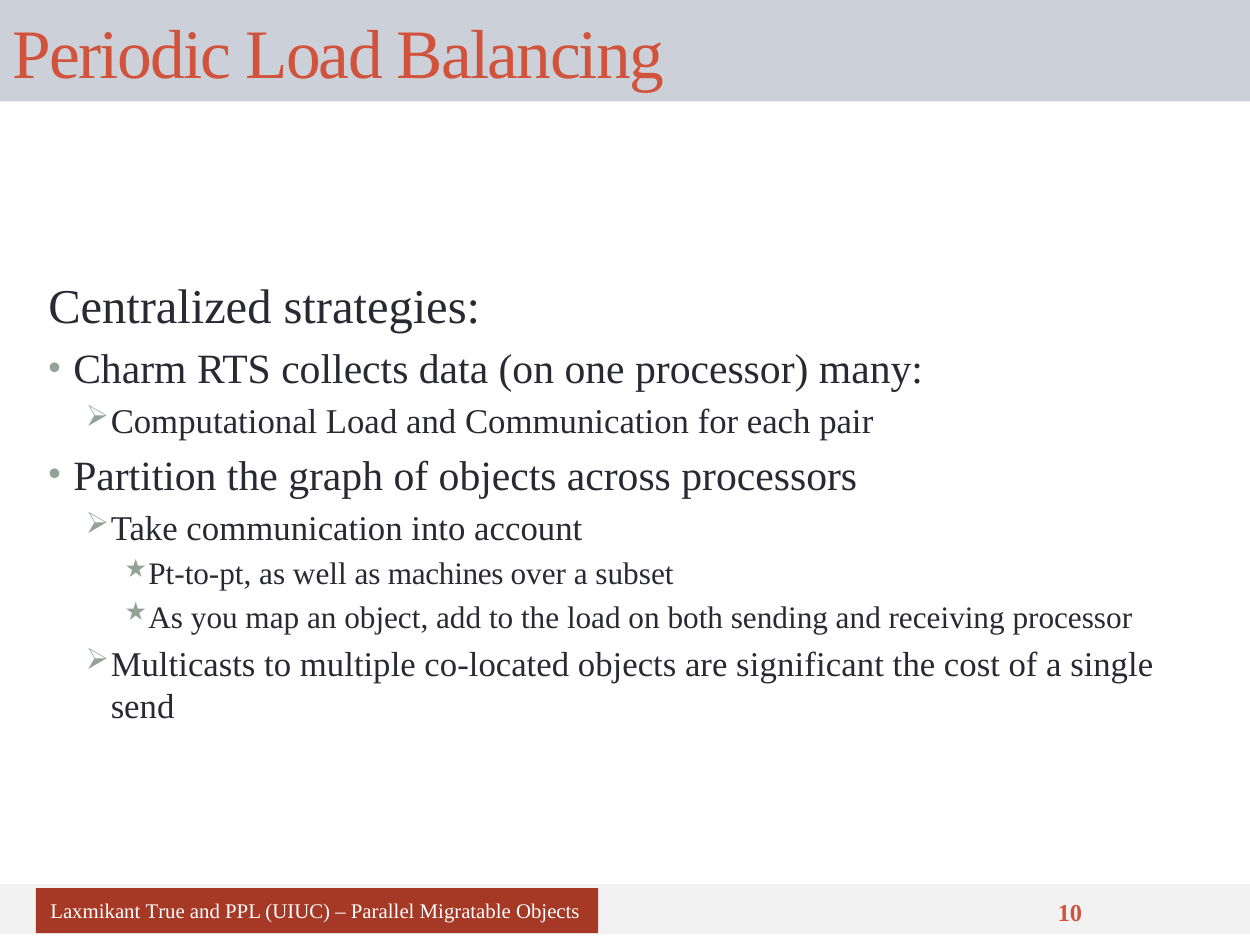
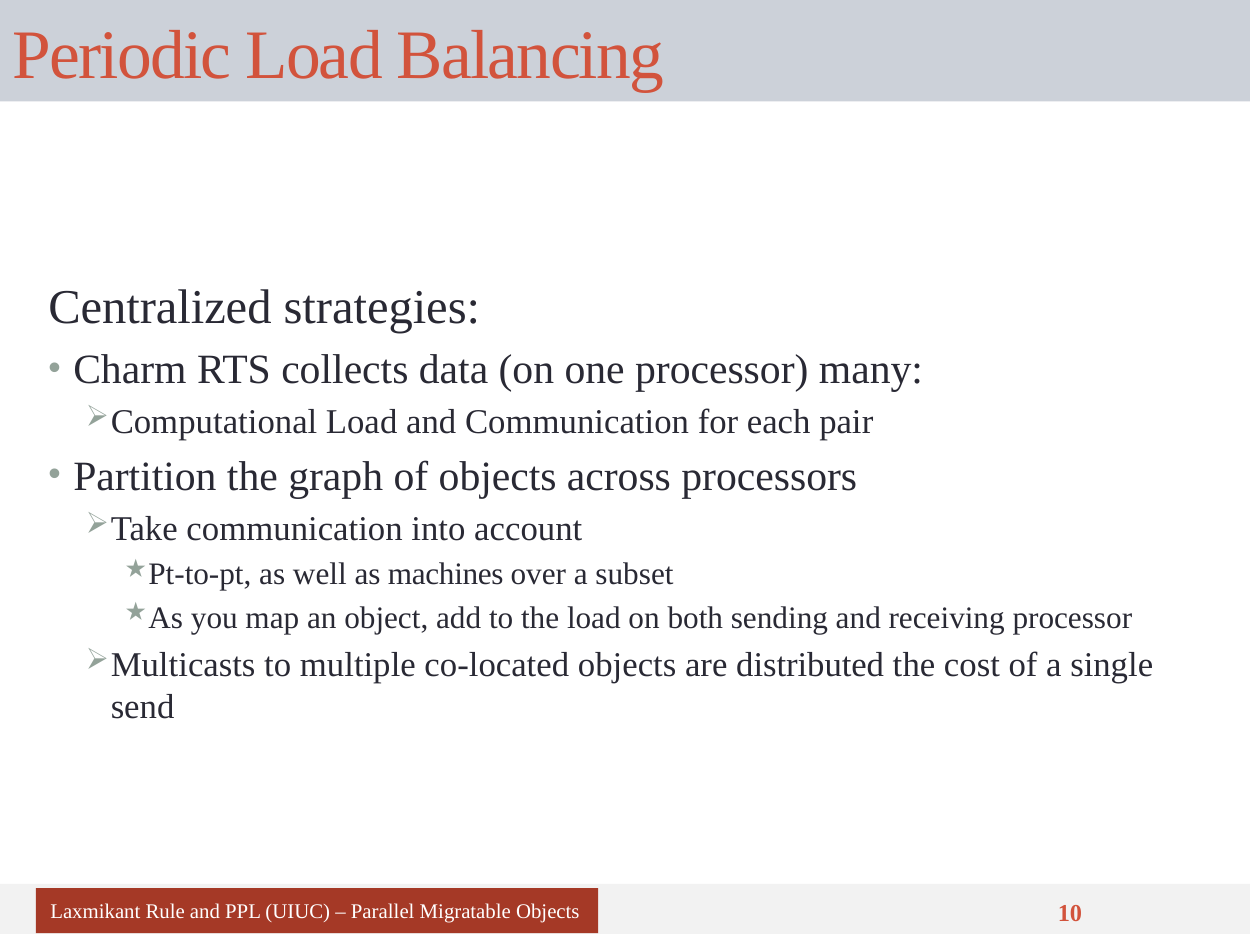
significant: significant -> distributed
True: True -> Rule
